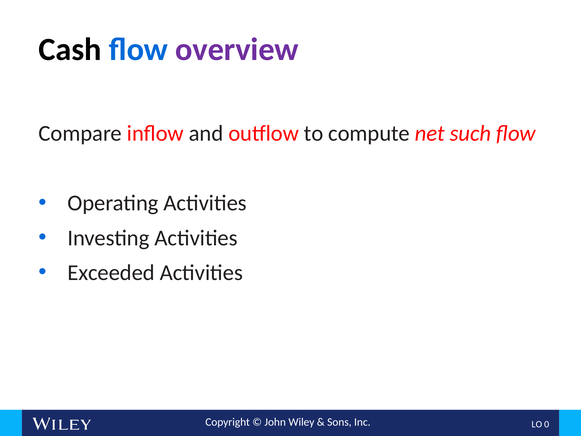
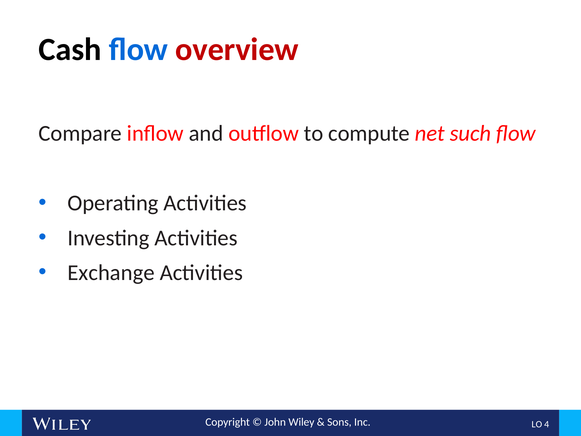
overview colour: purple -> red
Exceeded: Exceeded -> Exchange
0: 0 -> 4
